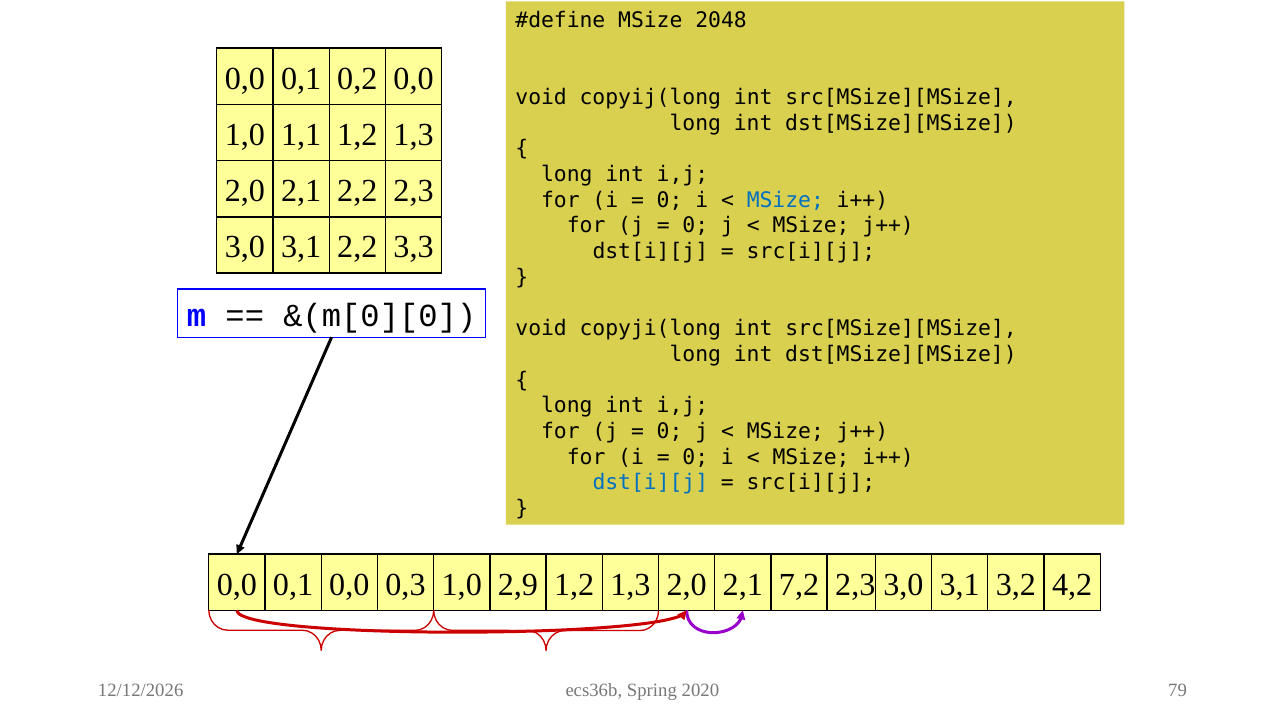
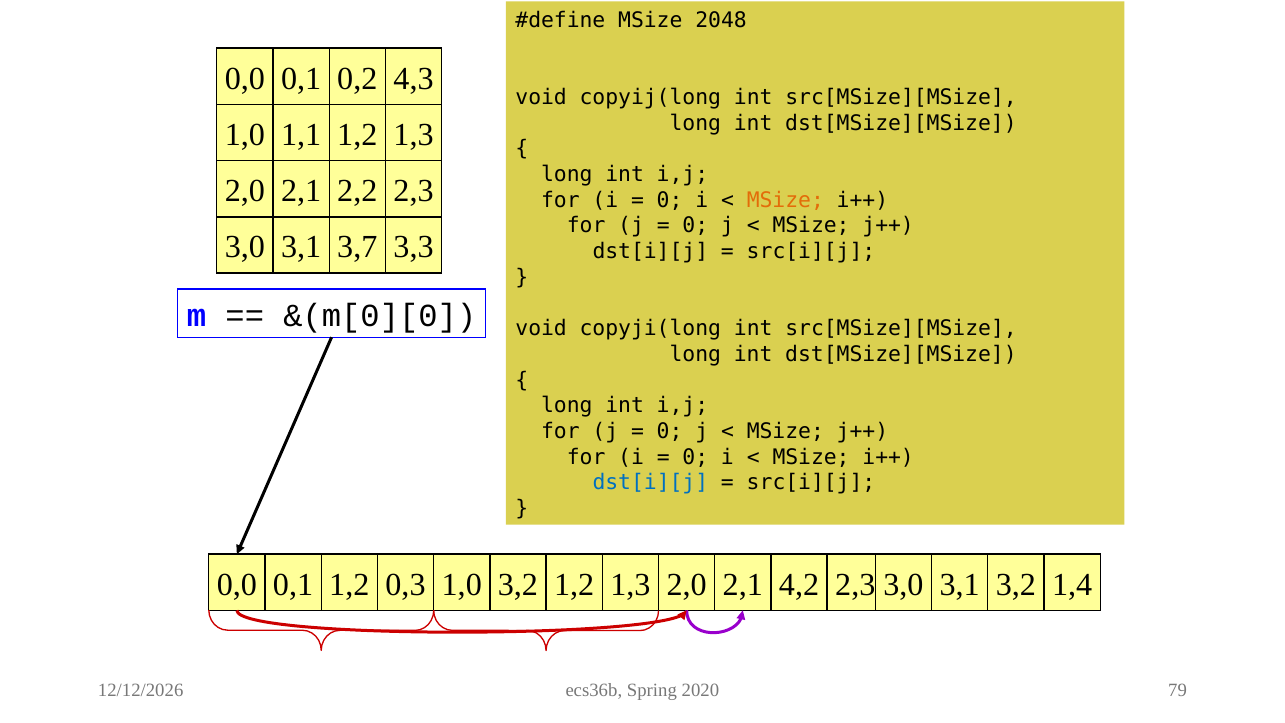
0,2 0,0: 0,0 -> 4,3
MSize at (785, 200) colour: blue -> orange
3,1 2,2: 2,2 -> 3,7
0,1 0,0: 0,0 -> 1,2
1,0 2,9: 2,9 -> 3,2
7,2: 7,2 -> 4,2
4,2: 4,2 -> 1,4
